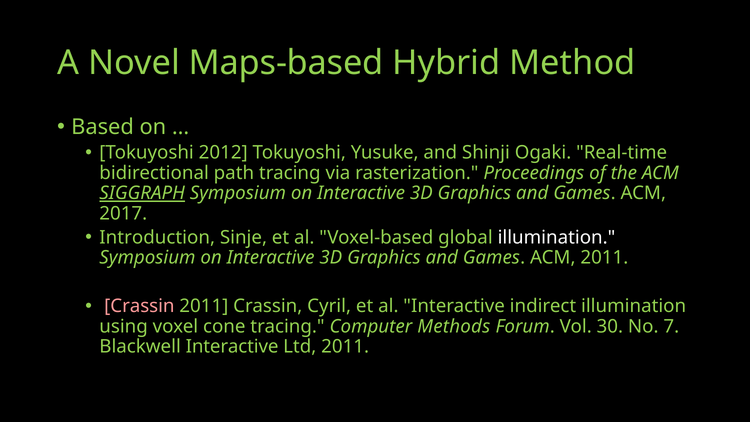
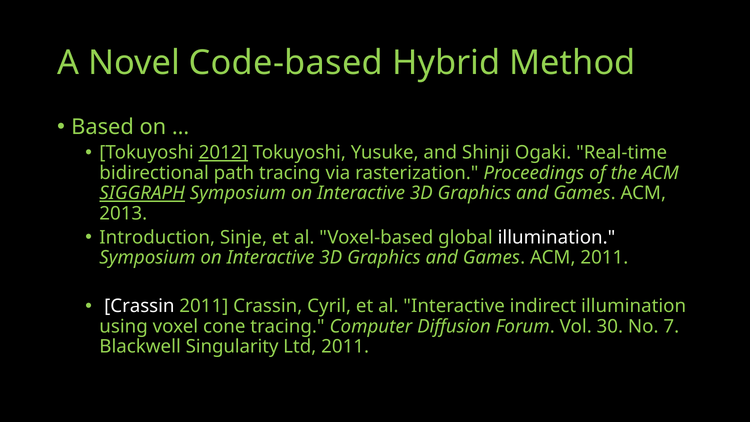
Maps-based: Maps-based -> Code-based
2012 underline: none -> present
2017: 2017 -> 2013
Crassin at (139, 306) colour: pink -> white
Methods: Methods -> Diffusion
Blackwell Interactive: Interactive -> Singularity
